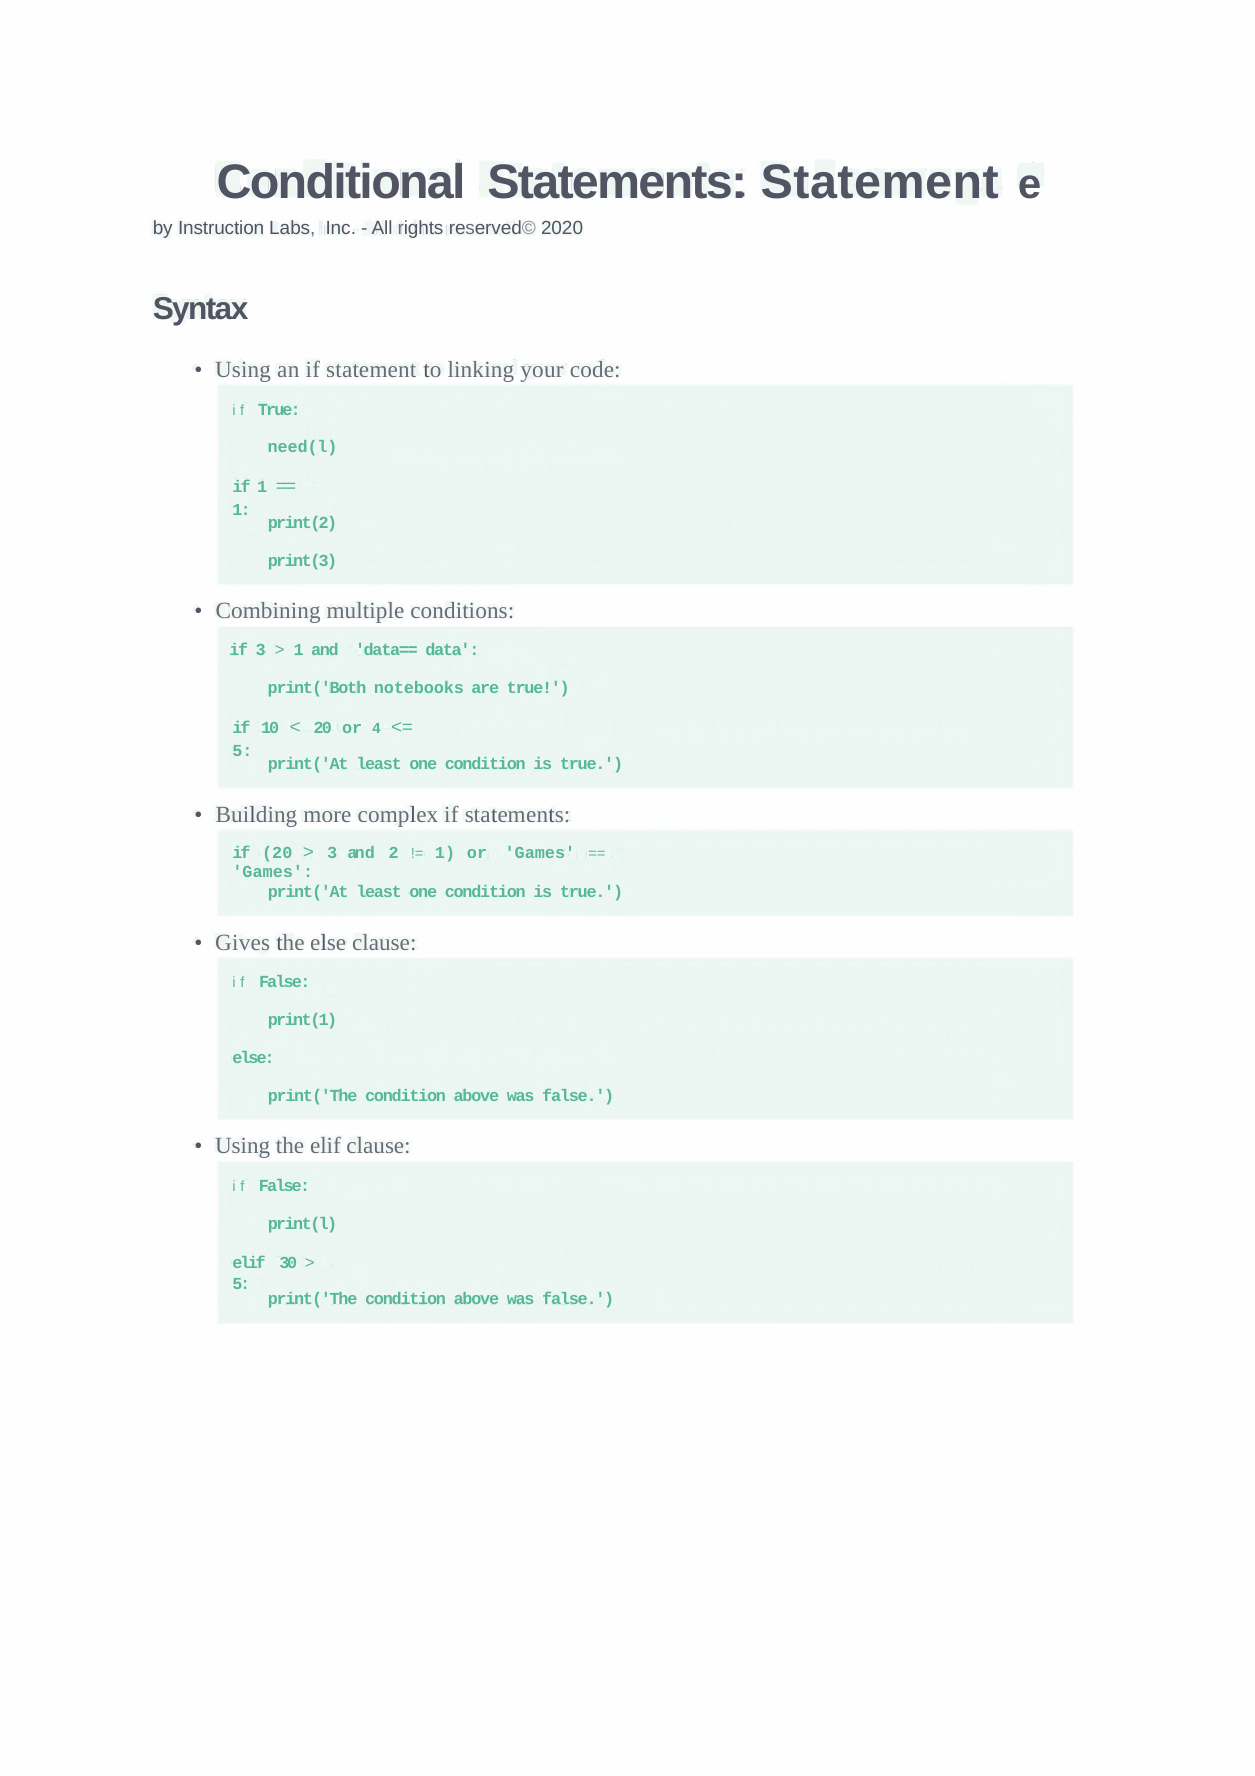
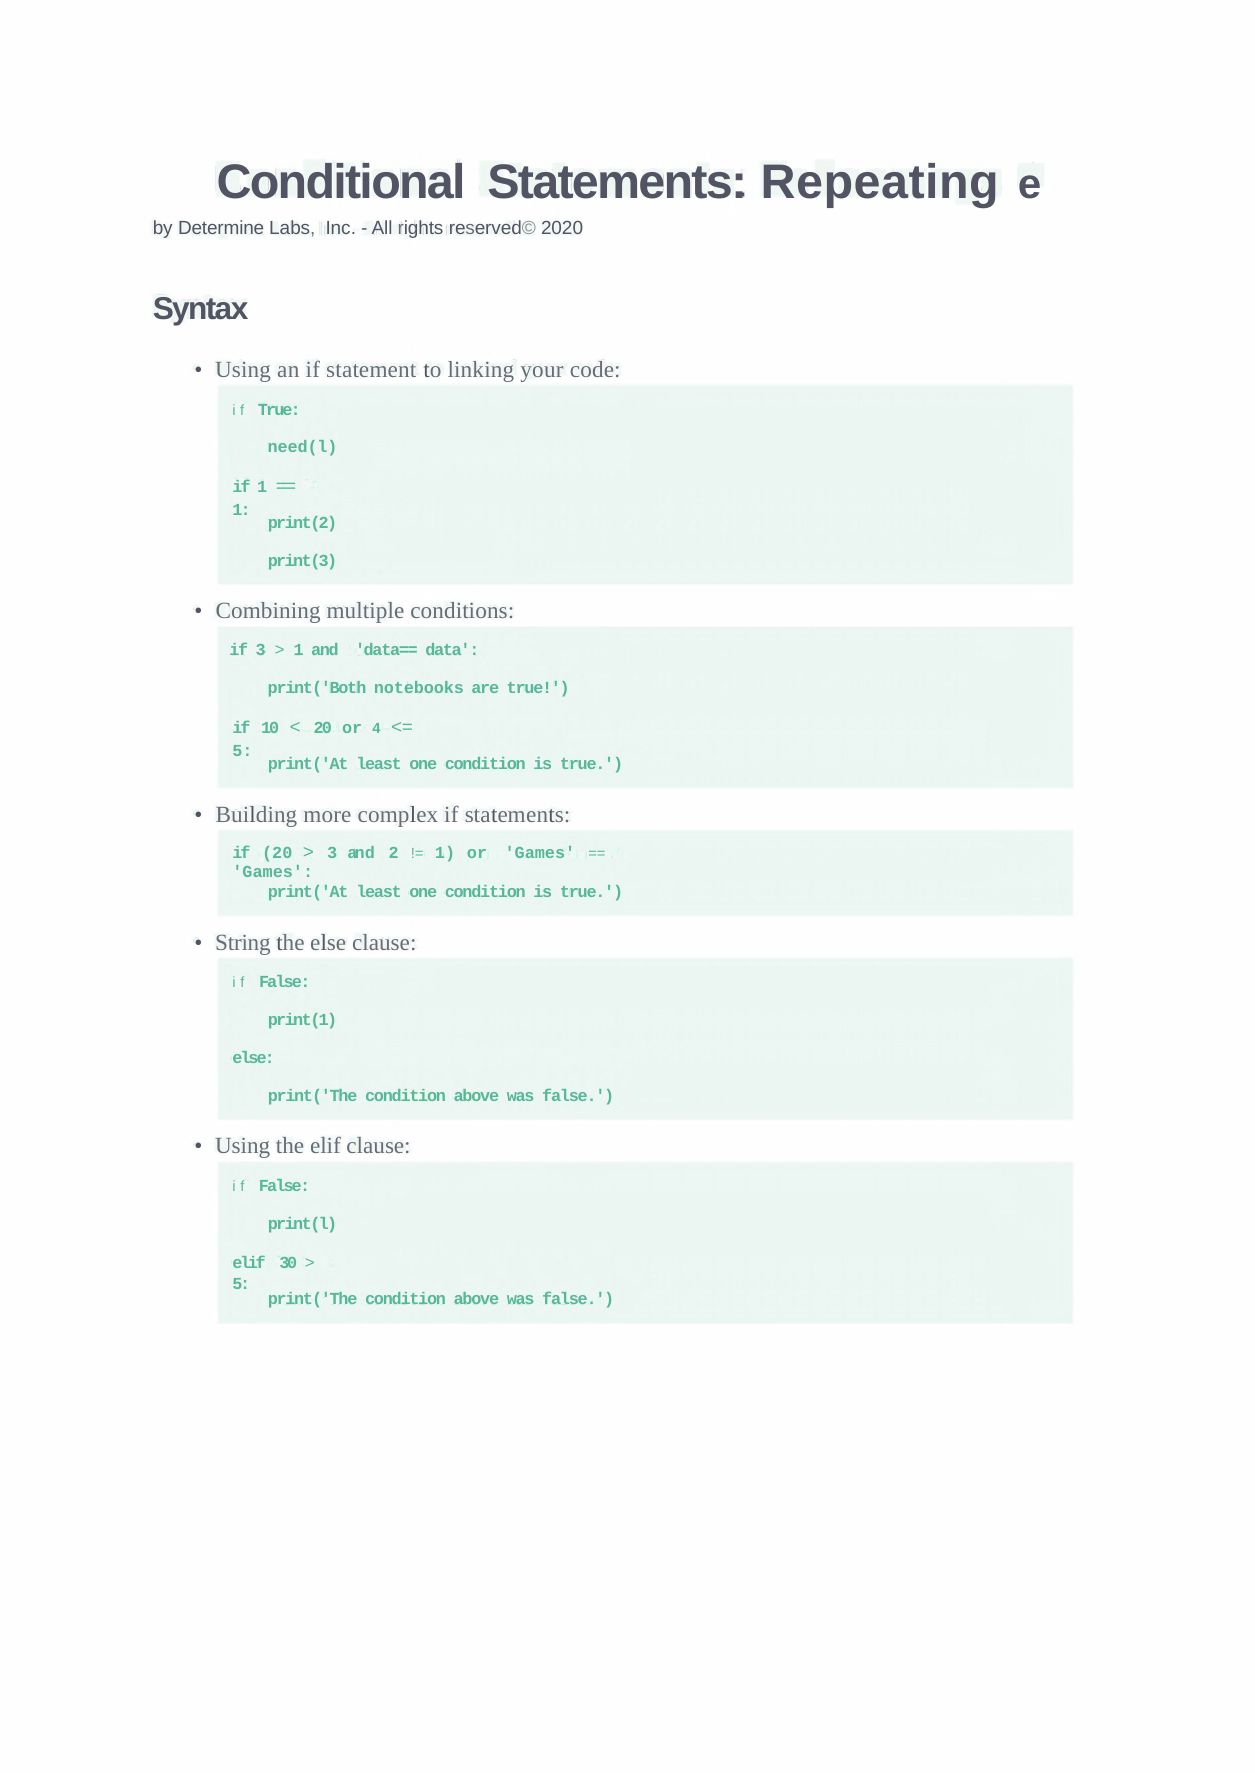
Statement at (880, 182): Statement -> Repeating
Instruction: Instruction -> Determine
Gives: Gives -> String
